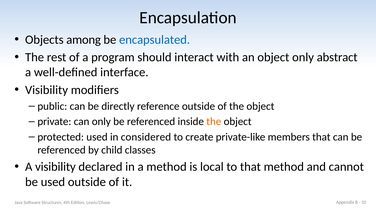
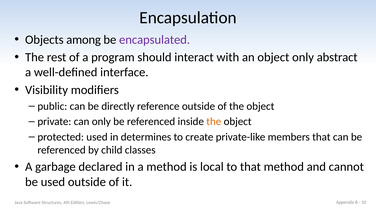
encapsulated colour: blue -> purple
considered: considered -> determines
A visibility: visibility -> garbage
